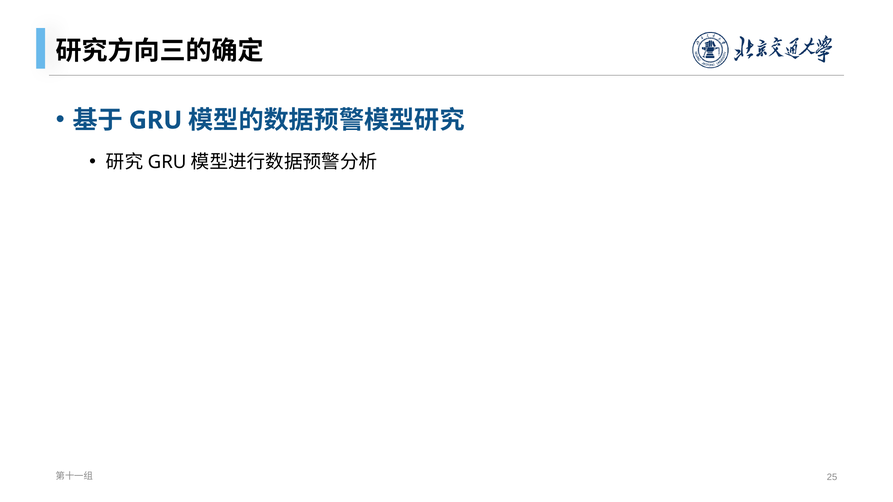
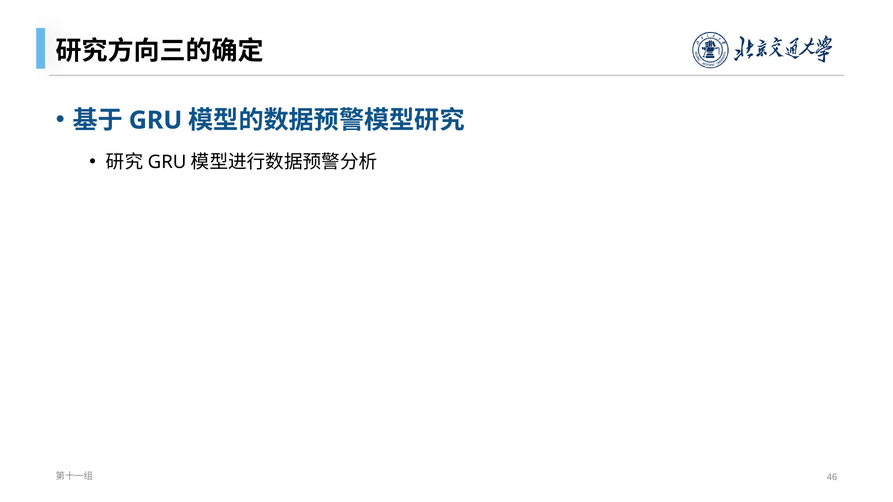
25: 25 -> 46
